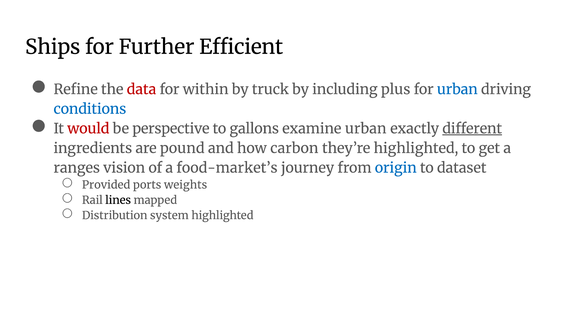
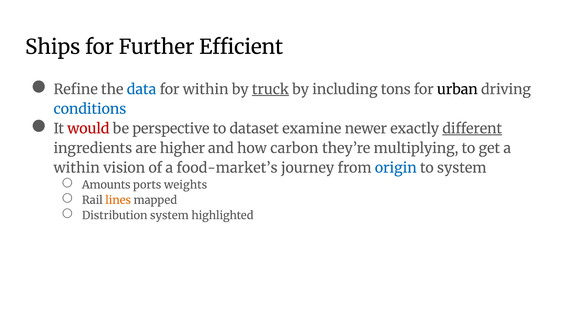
data colour: red -> blue
truck underline: none -> present
plus: plus -> tons
urban at (457, 89) colour: blue -> black
gallons: gallons -> dataset
examine urban: urban -> newer
pound: pound -> higher
they’re highlighted: highlighted -> multiplying
ranges at (77, 168): ranges -> within
to dataset: dataset -> system
Provided: Provided -> Amounts
lines colour: black -> orange
